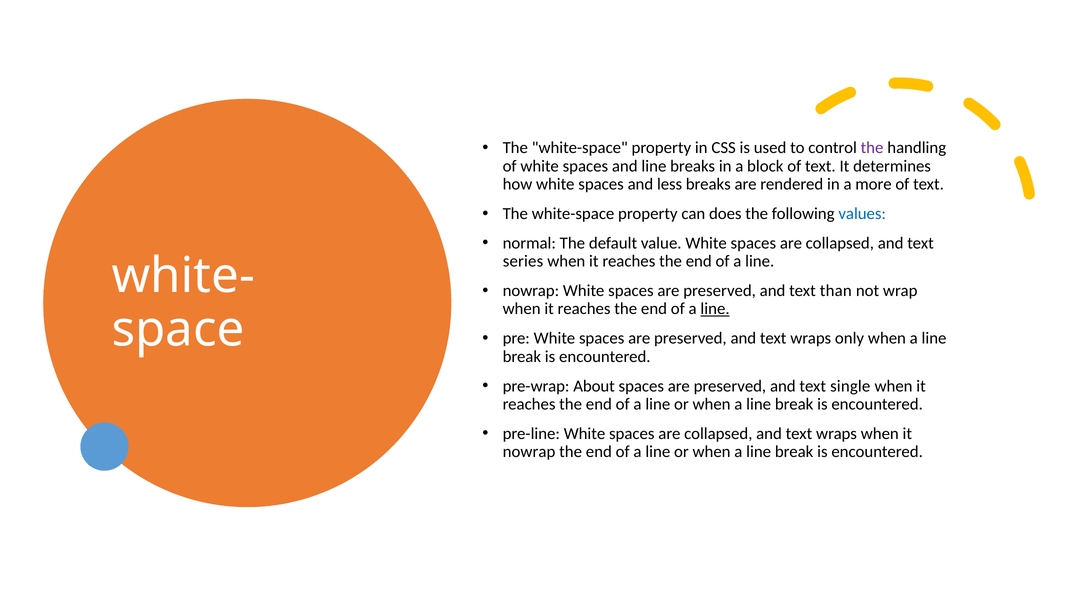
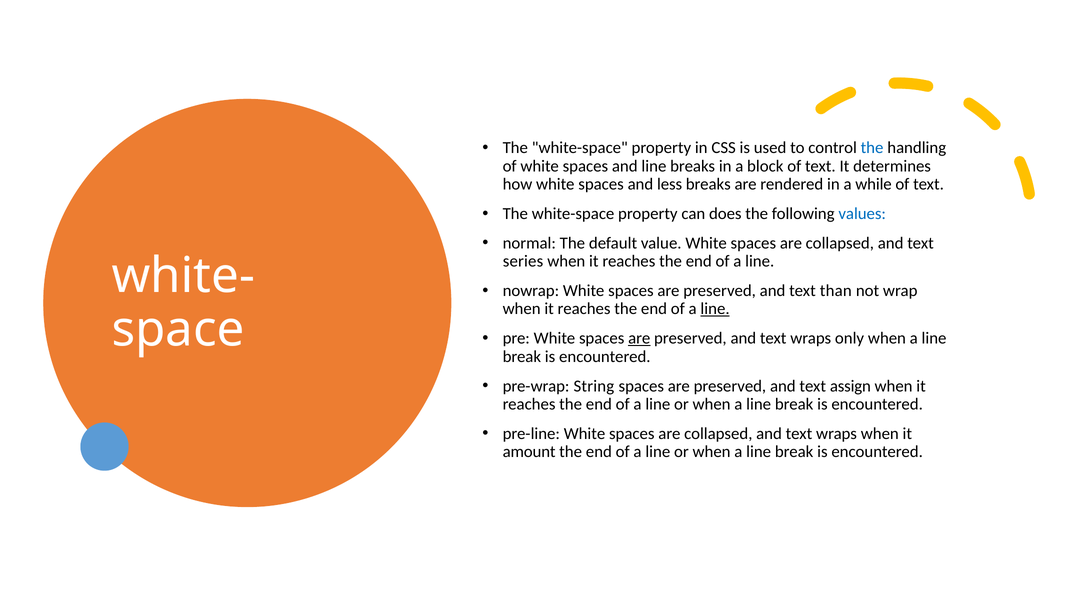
the at (872, 148) colour: purple -> blue
more: more -> while
are at (639, 338) underline: none -> present
About: About -> String
single: single -> assign
nowrap at (529, 452): nowrap -> amount
